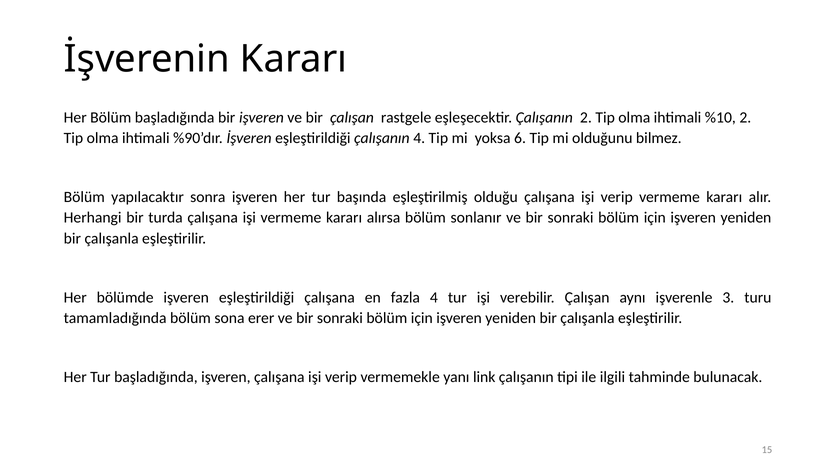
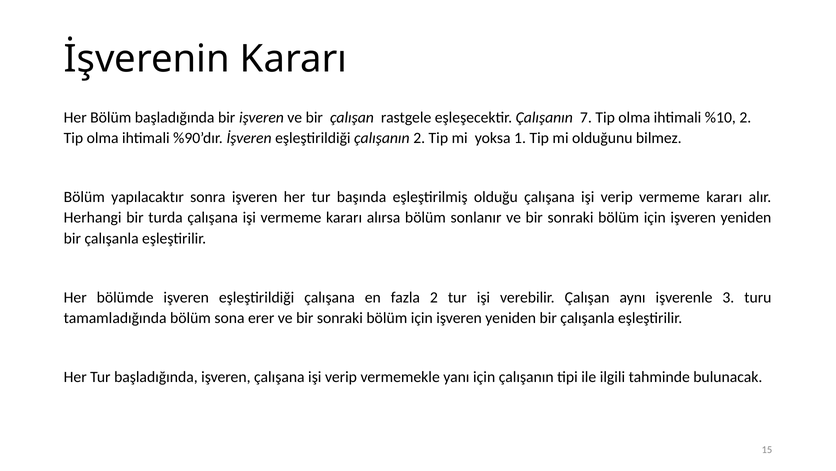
Çalışanın 2: 2 -> 7
çalışanın 4: 4 -> 2
6: 6 -> 1
fazla 4: 4 -> 2
yanı link: link -> için
